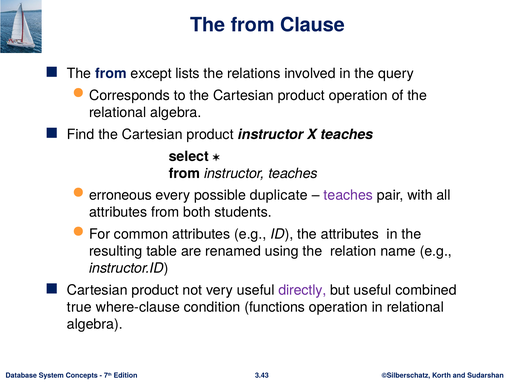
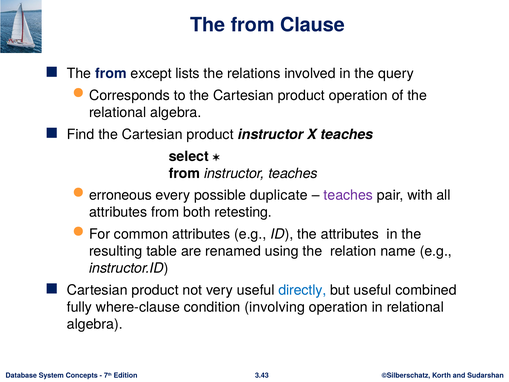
students: students -> retesting
directly colour: purple -> blue
true: true -> fully
functions: functions -> involving
